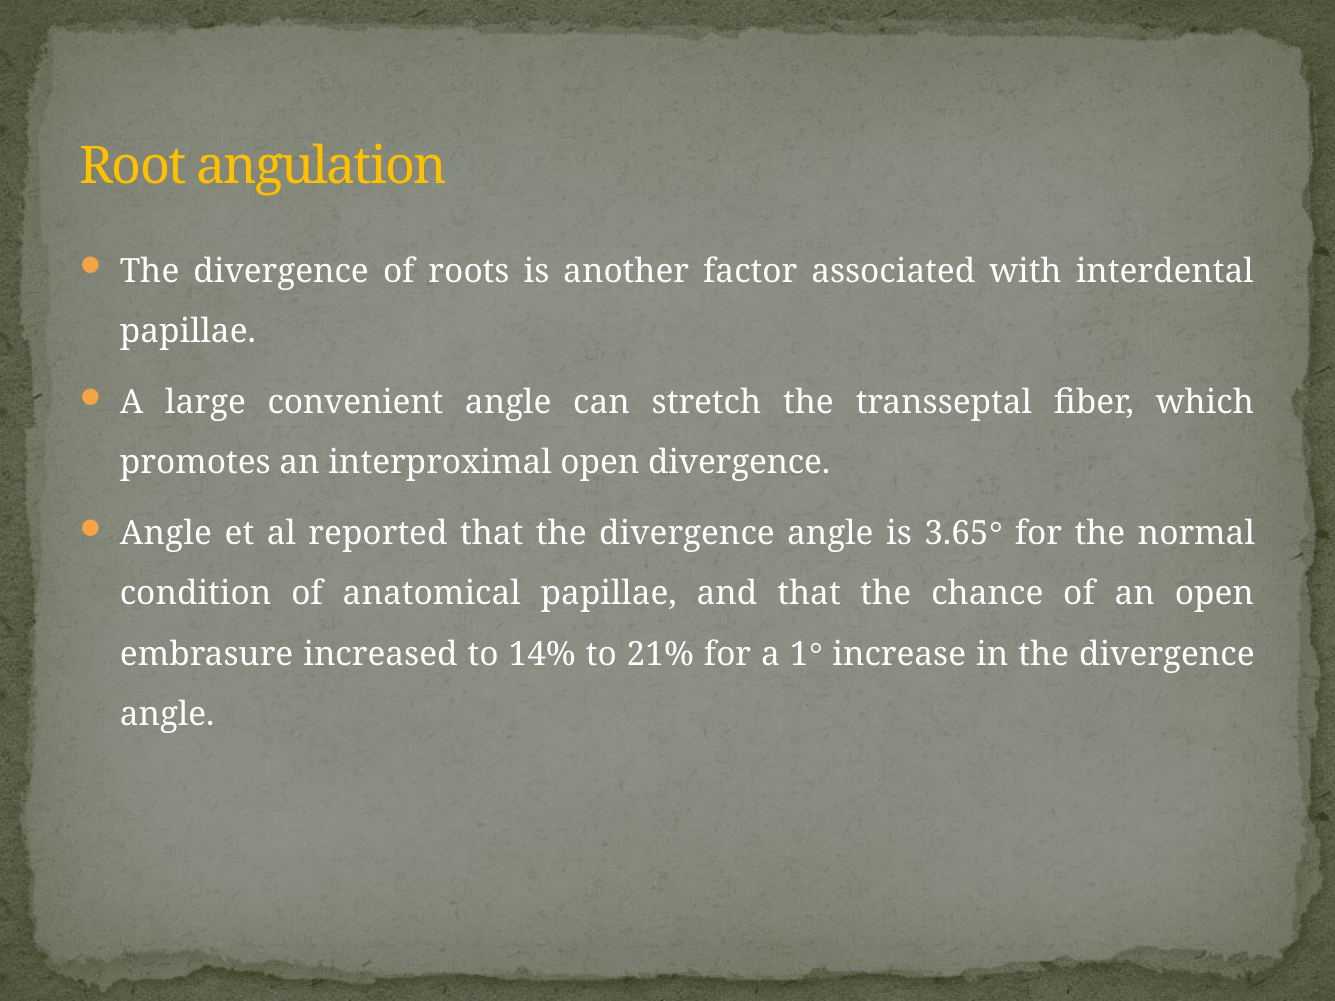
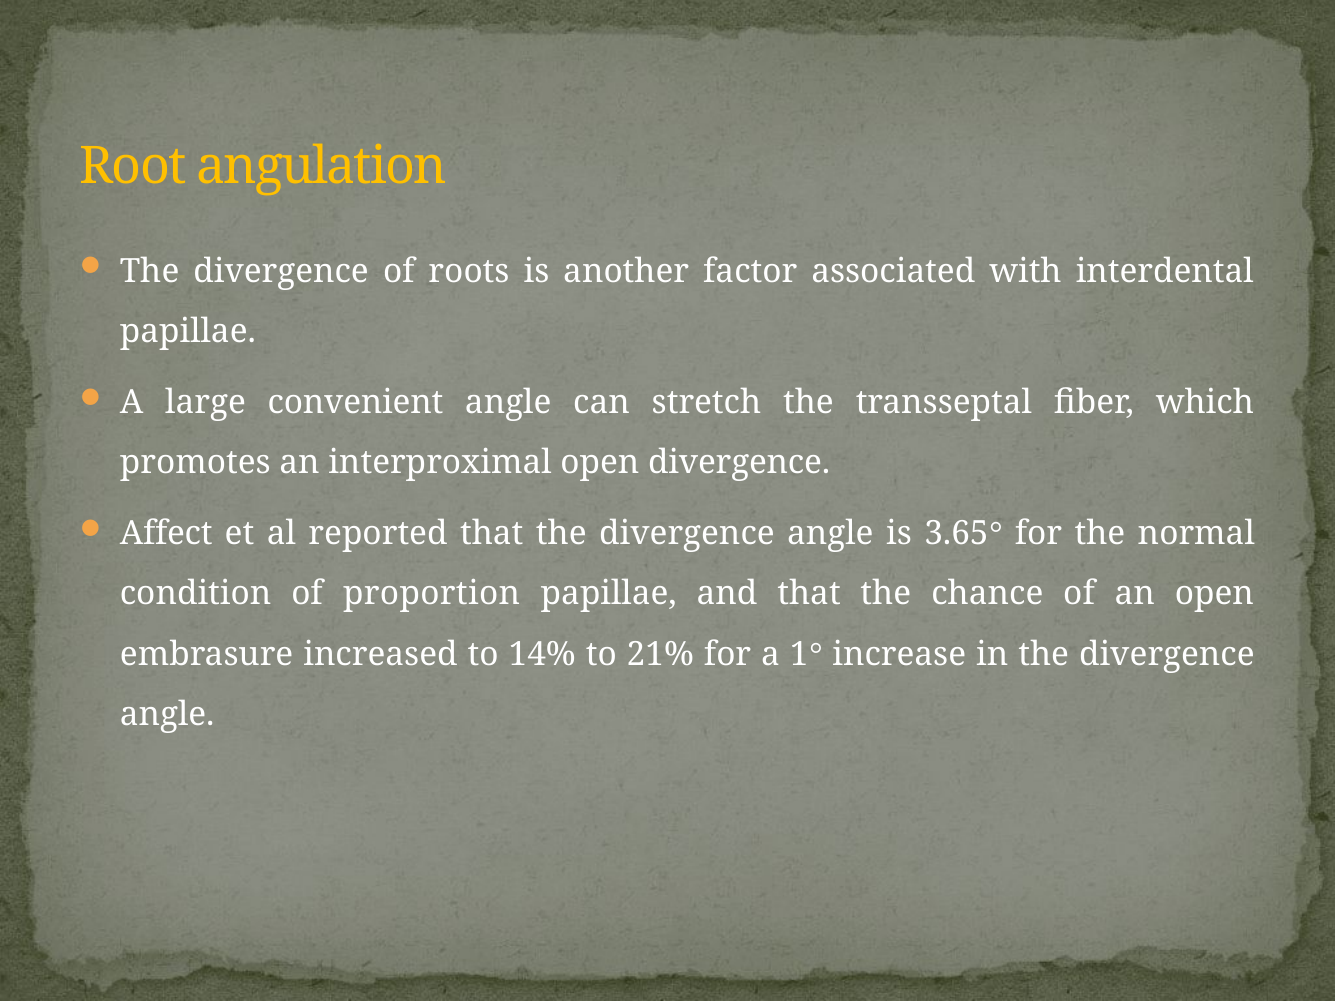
Angle at (166, 534): Angle -> Affect
anatomical: anatomical -> proportion
